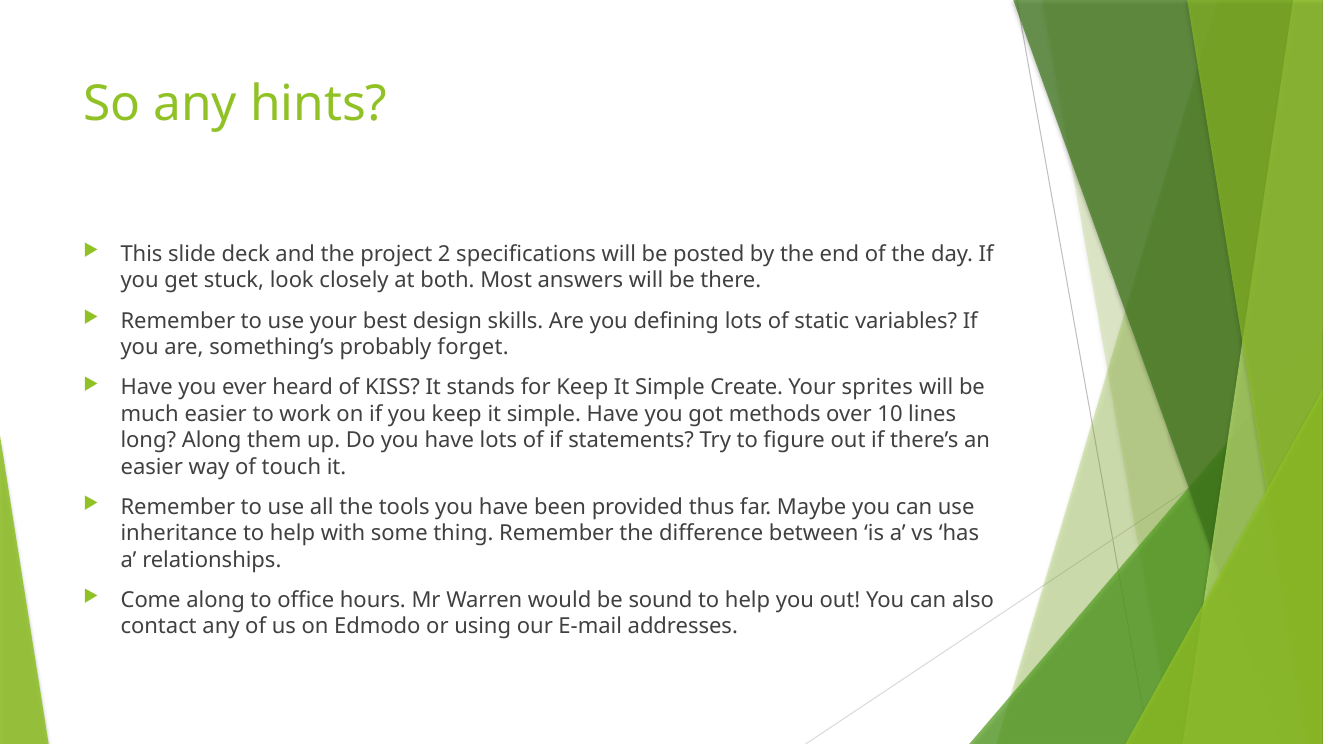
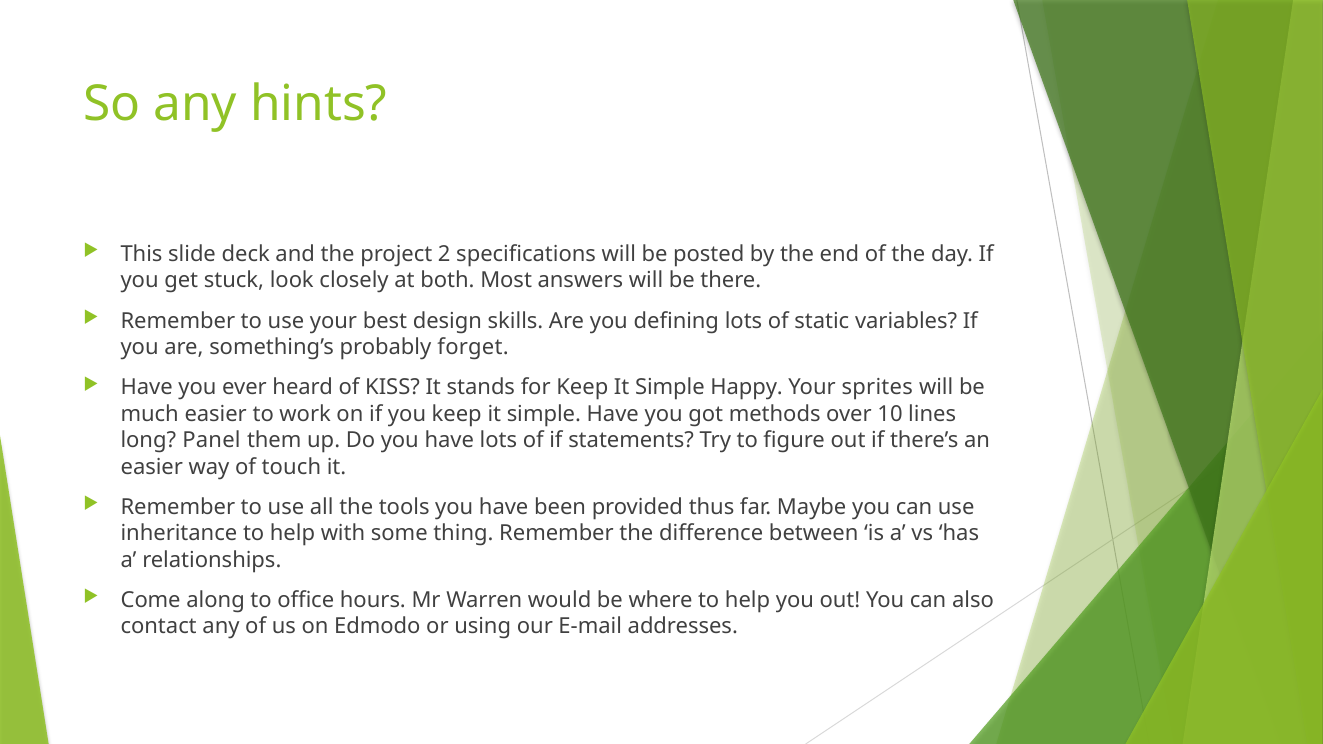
Create: Create -> Happy
long Along: Along -> Panel
sound: sound -> where
